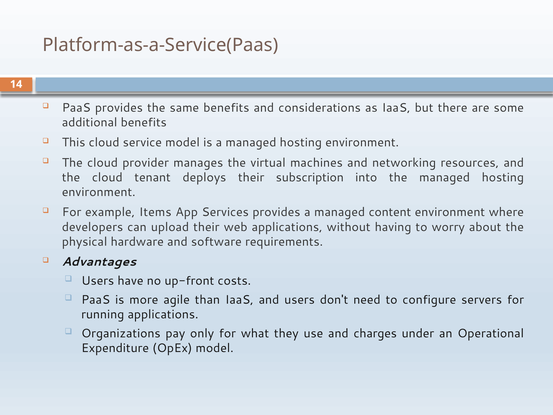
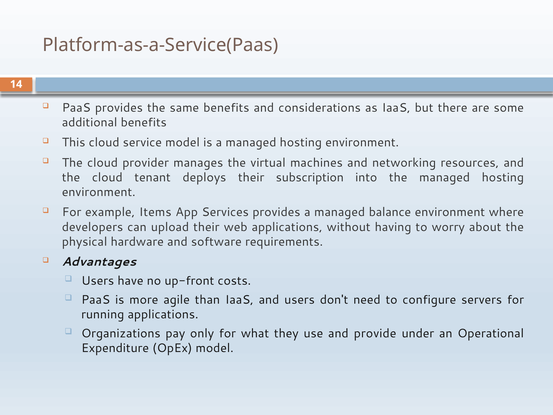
content: content -> balance
charges: charges -> provide
